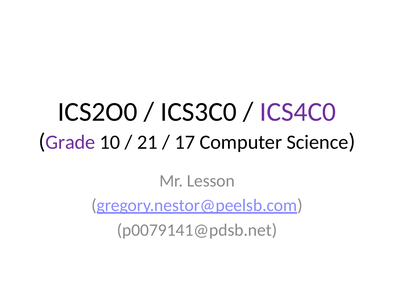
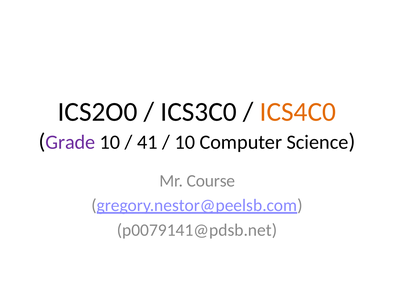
ICS4C0 colour: purple -> orange
21: 21 -> 41
17 at (185, 142): 17 -> 10
Lesson: Lesson -> Course
